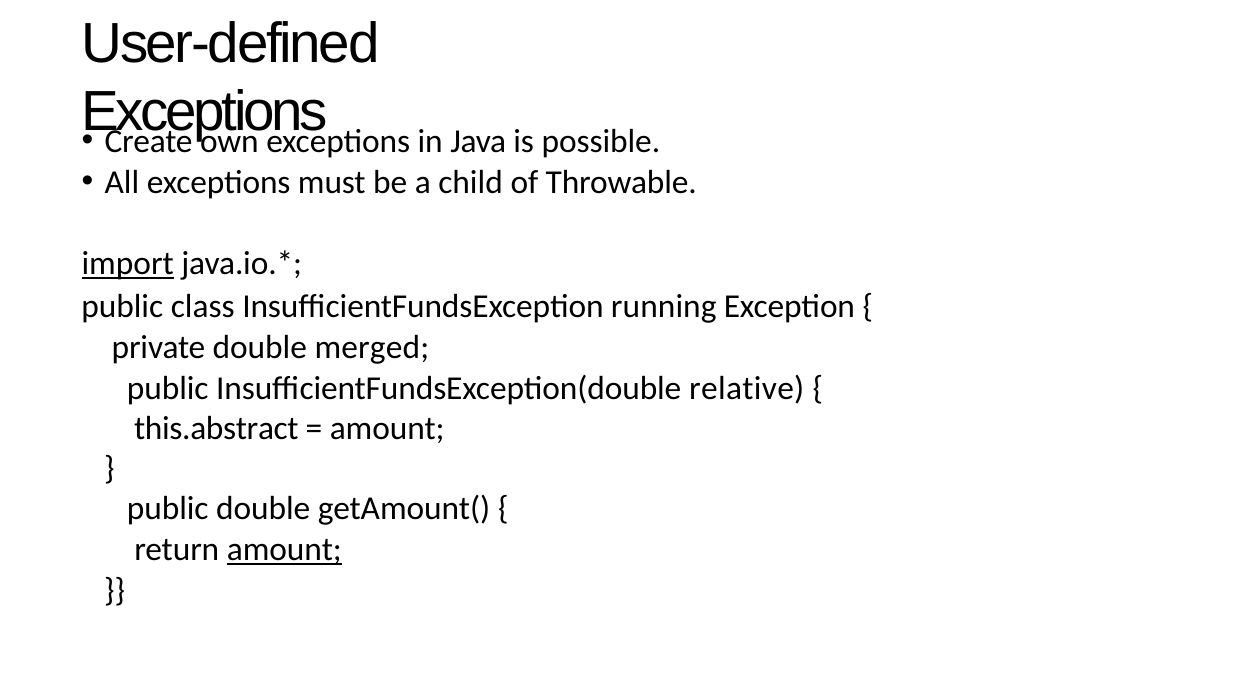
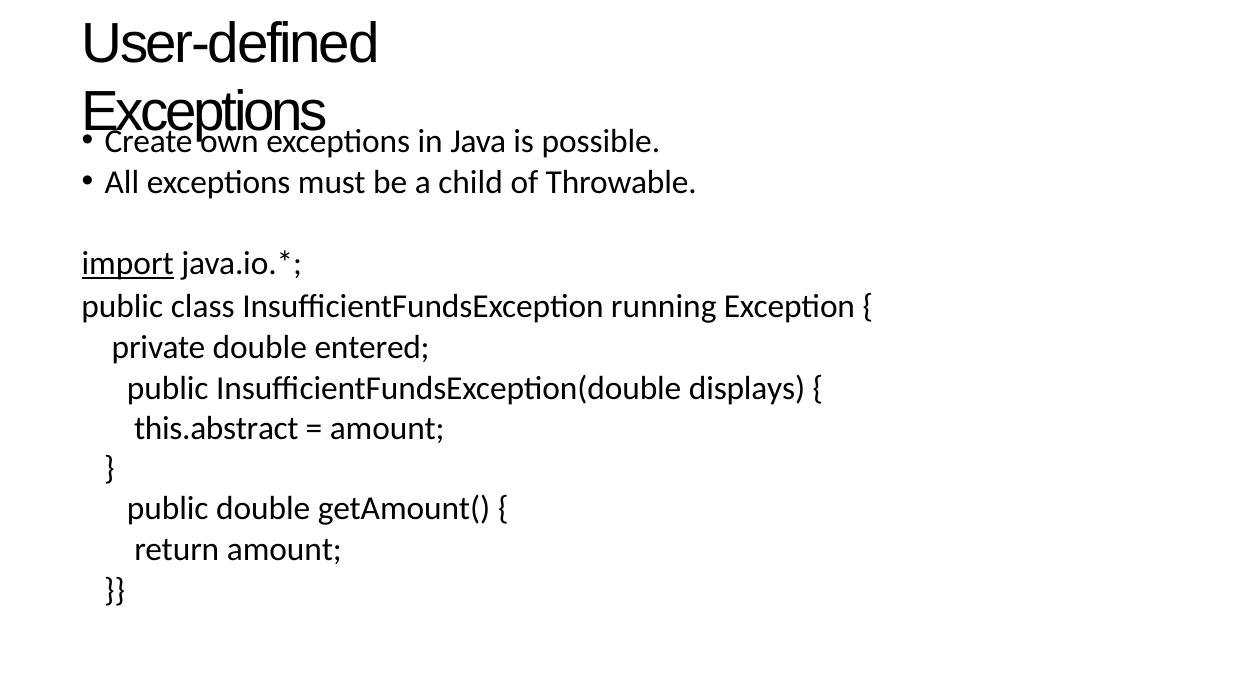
merged: merged -> entered
relative: relative -> displays
amount at (284, 550) underline: present -> none
